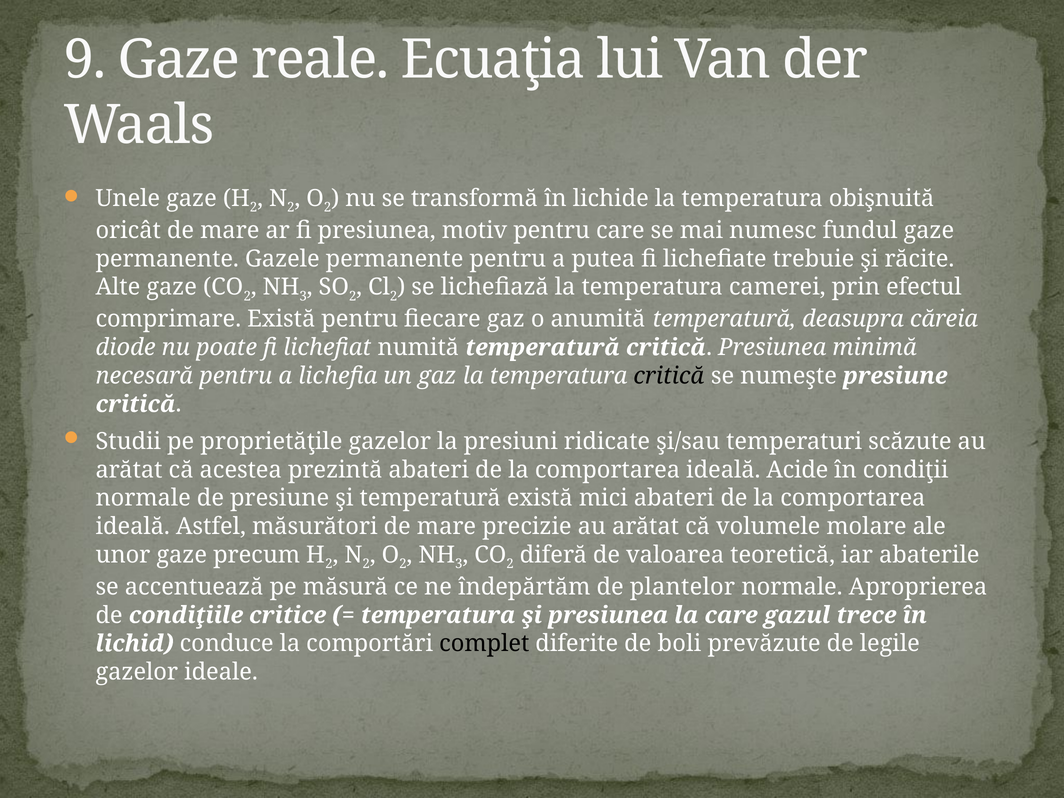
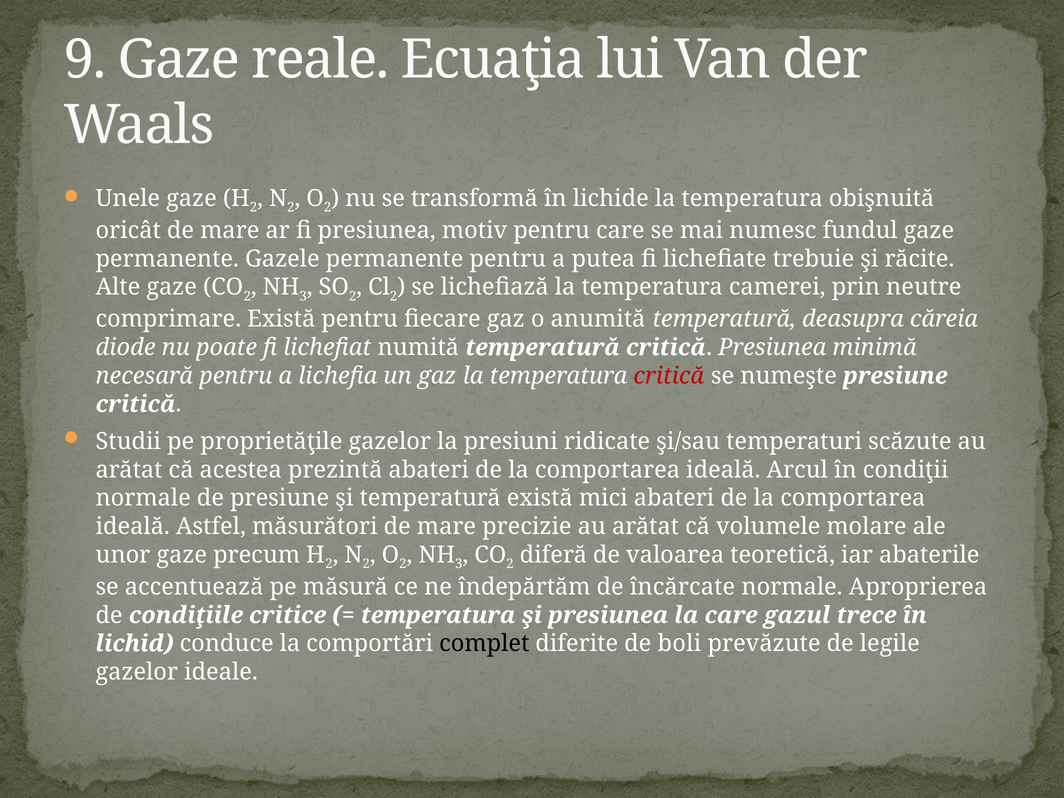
efectul: efectul -> neutre
critică at (669, 376) colour: black -> red
Acide: Acide -> Arcul
plantelor: plantelor -> încărcate
